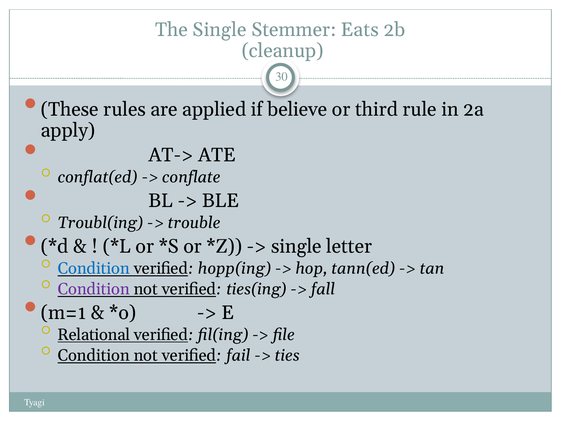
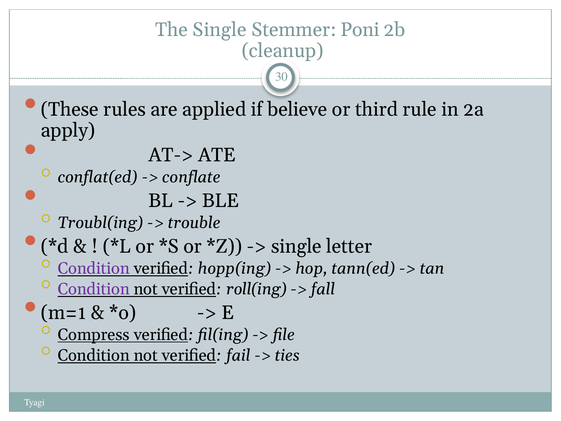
Eats: Eats -> Poni
Condition at (94, 268) colour: blue -> purple
ties(ing: ties(ing -> roll(ing
Relational: Relational -> Compress
